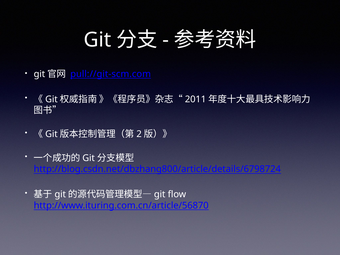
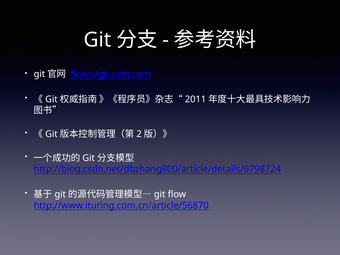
pull://git-scm.com: pull://git-scm.com -> flow://git-scm.com
